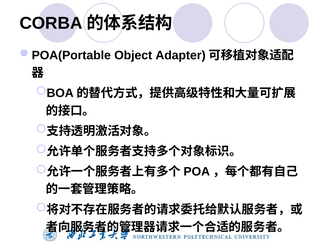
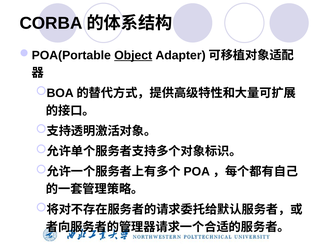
Object underline: none -> present
